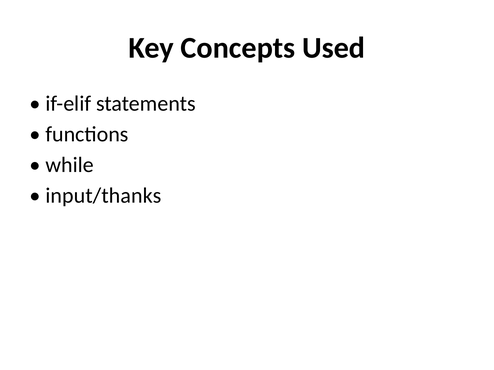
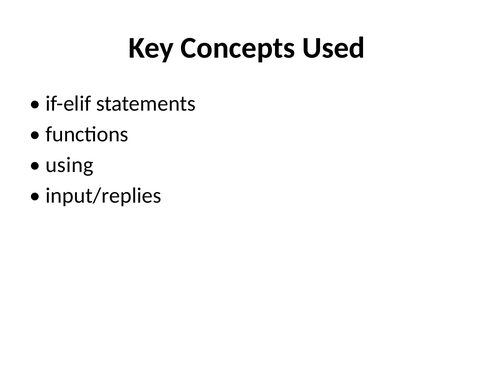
while: while -> using
input/thanks: input/thanks -> input/replies
